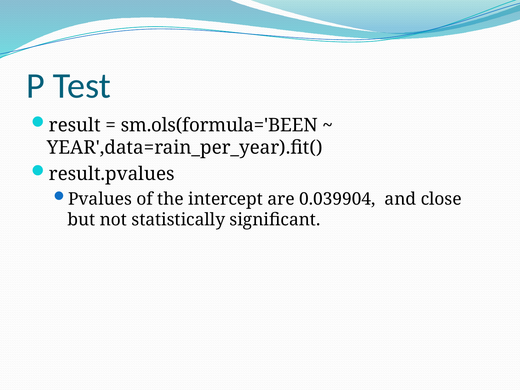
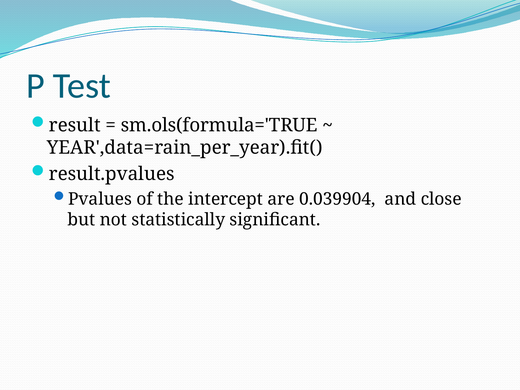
sm.ols(formula='BEEN: sm.ols(formula='BEEN -> sm.ols(formula='TRUE
